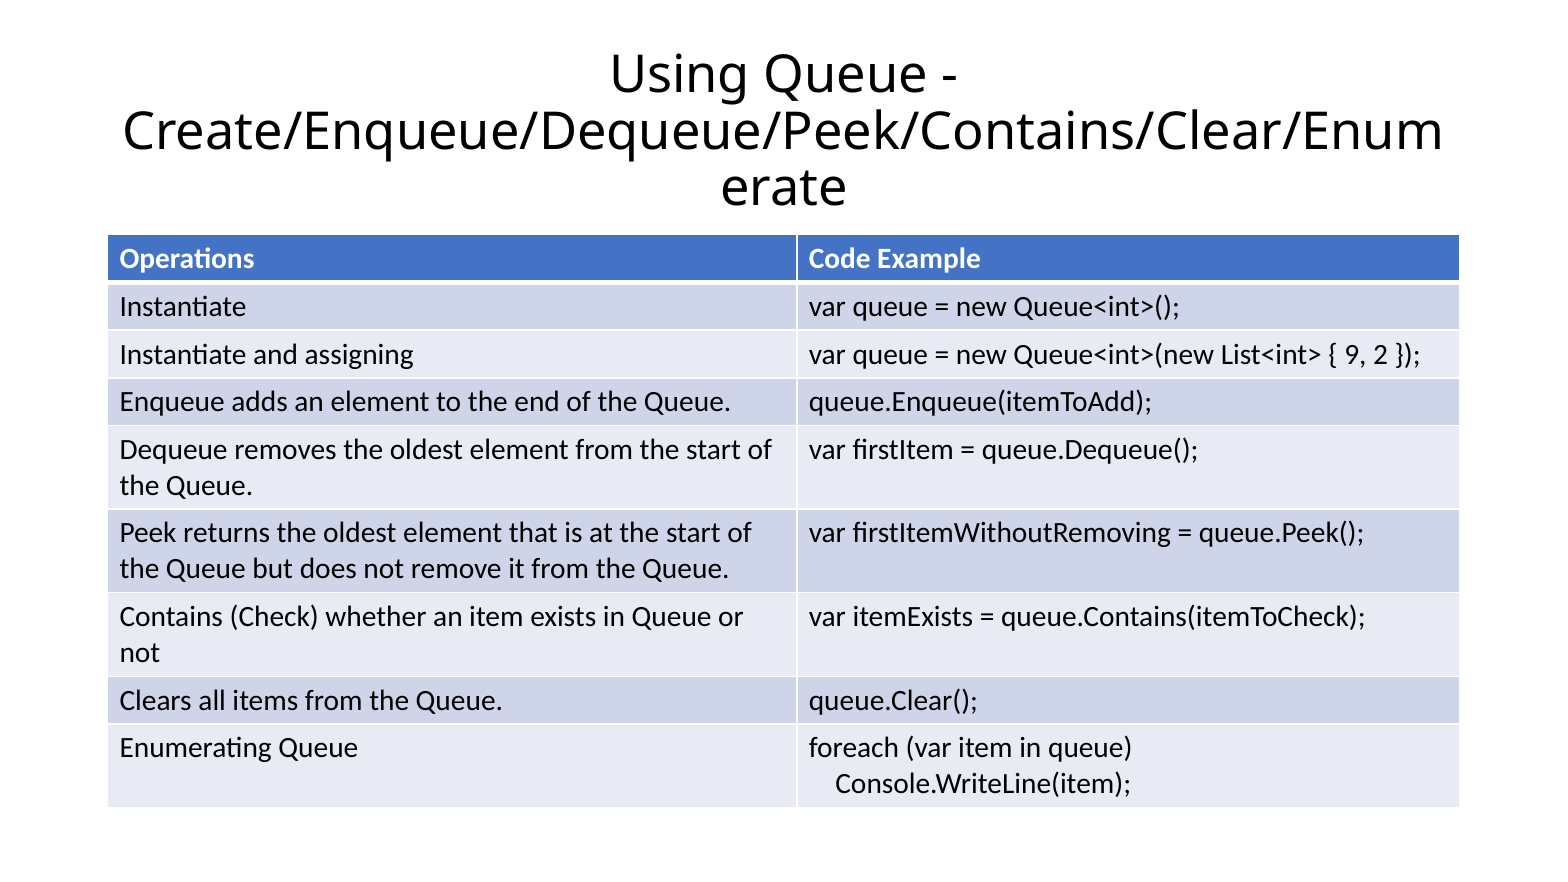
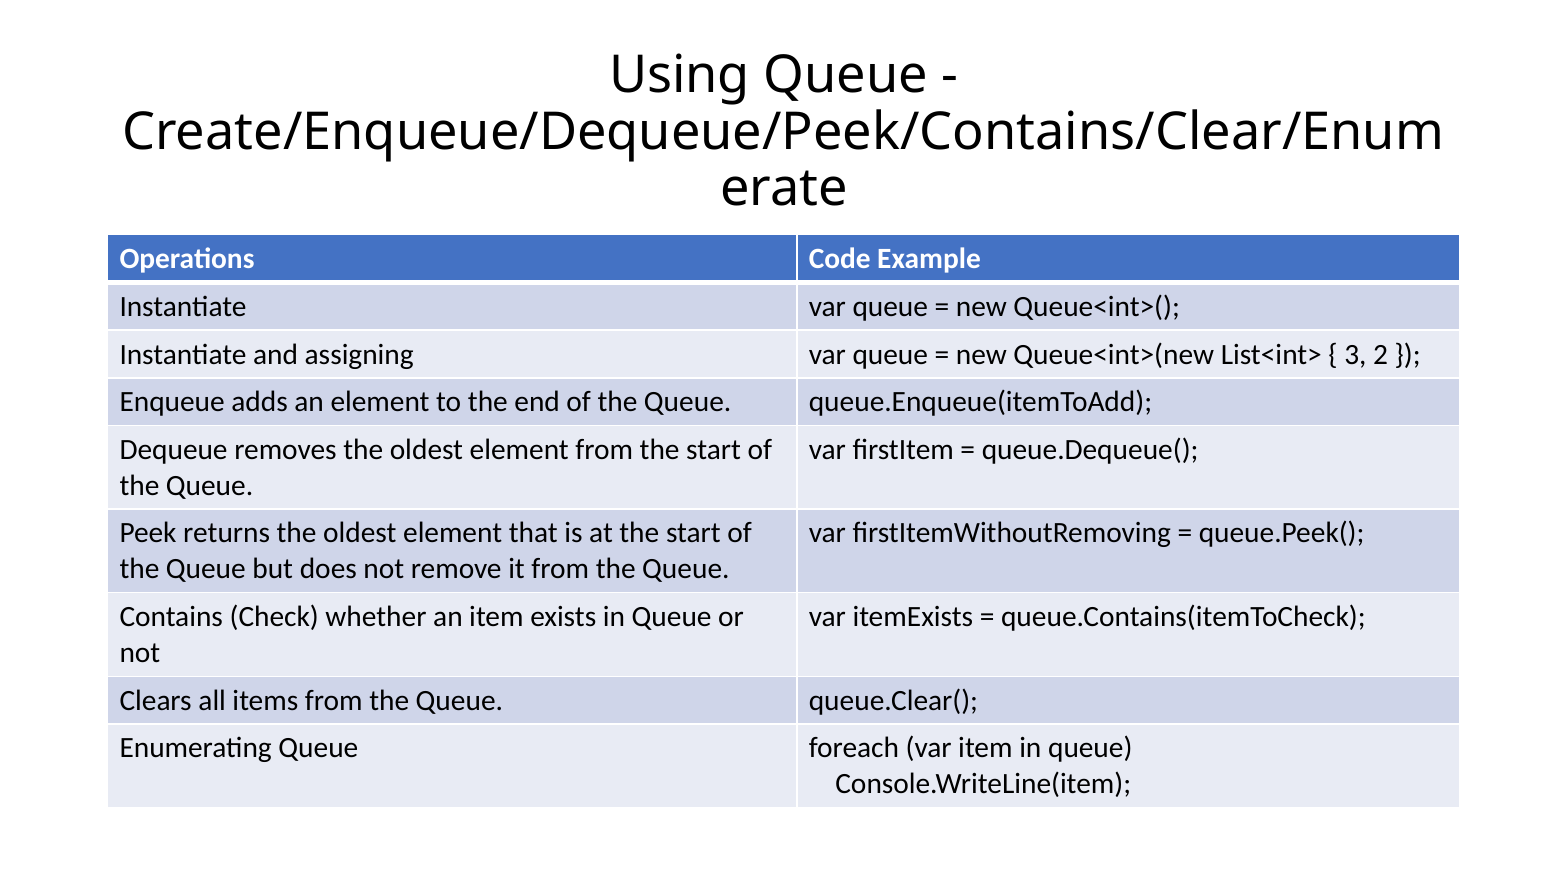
9: 9 -> 3
